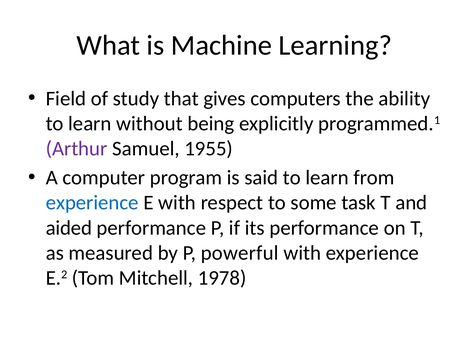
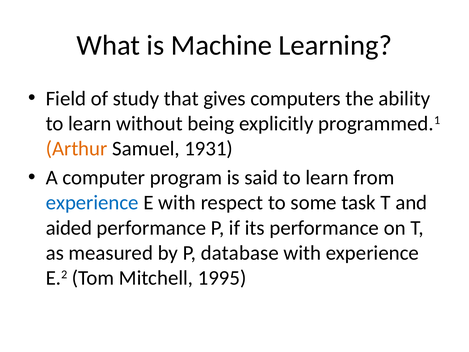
Arthur colour: purple -> orange
1955: 1955 -> 1931
powerful: powerful -> database
1978: 1978 -> 1995
